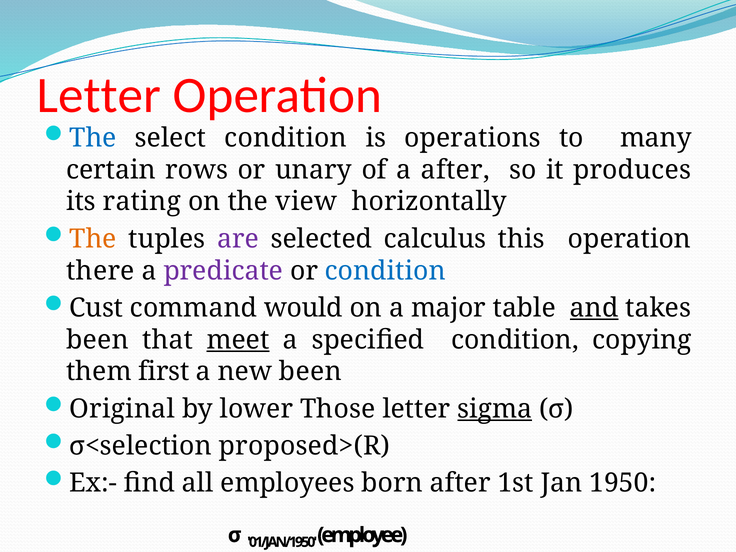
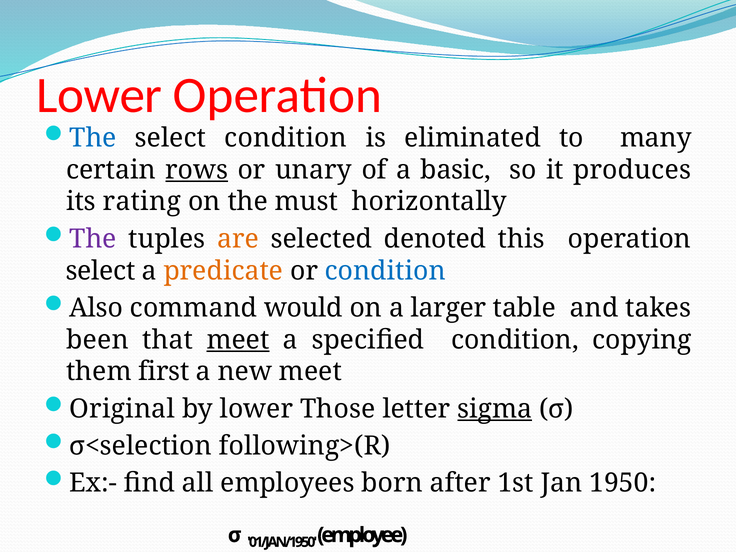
Letter at (99, 96): Letter -> Lower
operations: operations -> eliminated
rows underline: none -> present
a after: after -> basic
view: view -> must
The at (93, 239) colour: orange -> purple
are colour: purple -> orange
calculus: calculus -> denoted
there at (100, 271): there -> select
predicate colour: purple -> orange
Cust: Cust -> Also
major: major -> larger
and underline: present -> none
new been: been -> meet
proposed>(R: proposed>(R -> following>(R
